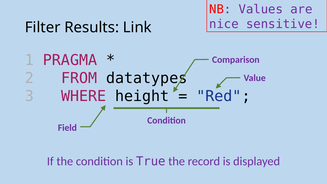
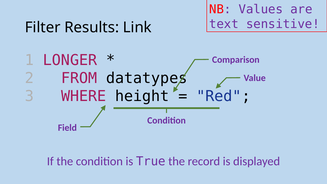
nice: nice -> text
PRAGMA: PRAGMA -> LONGER
